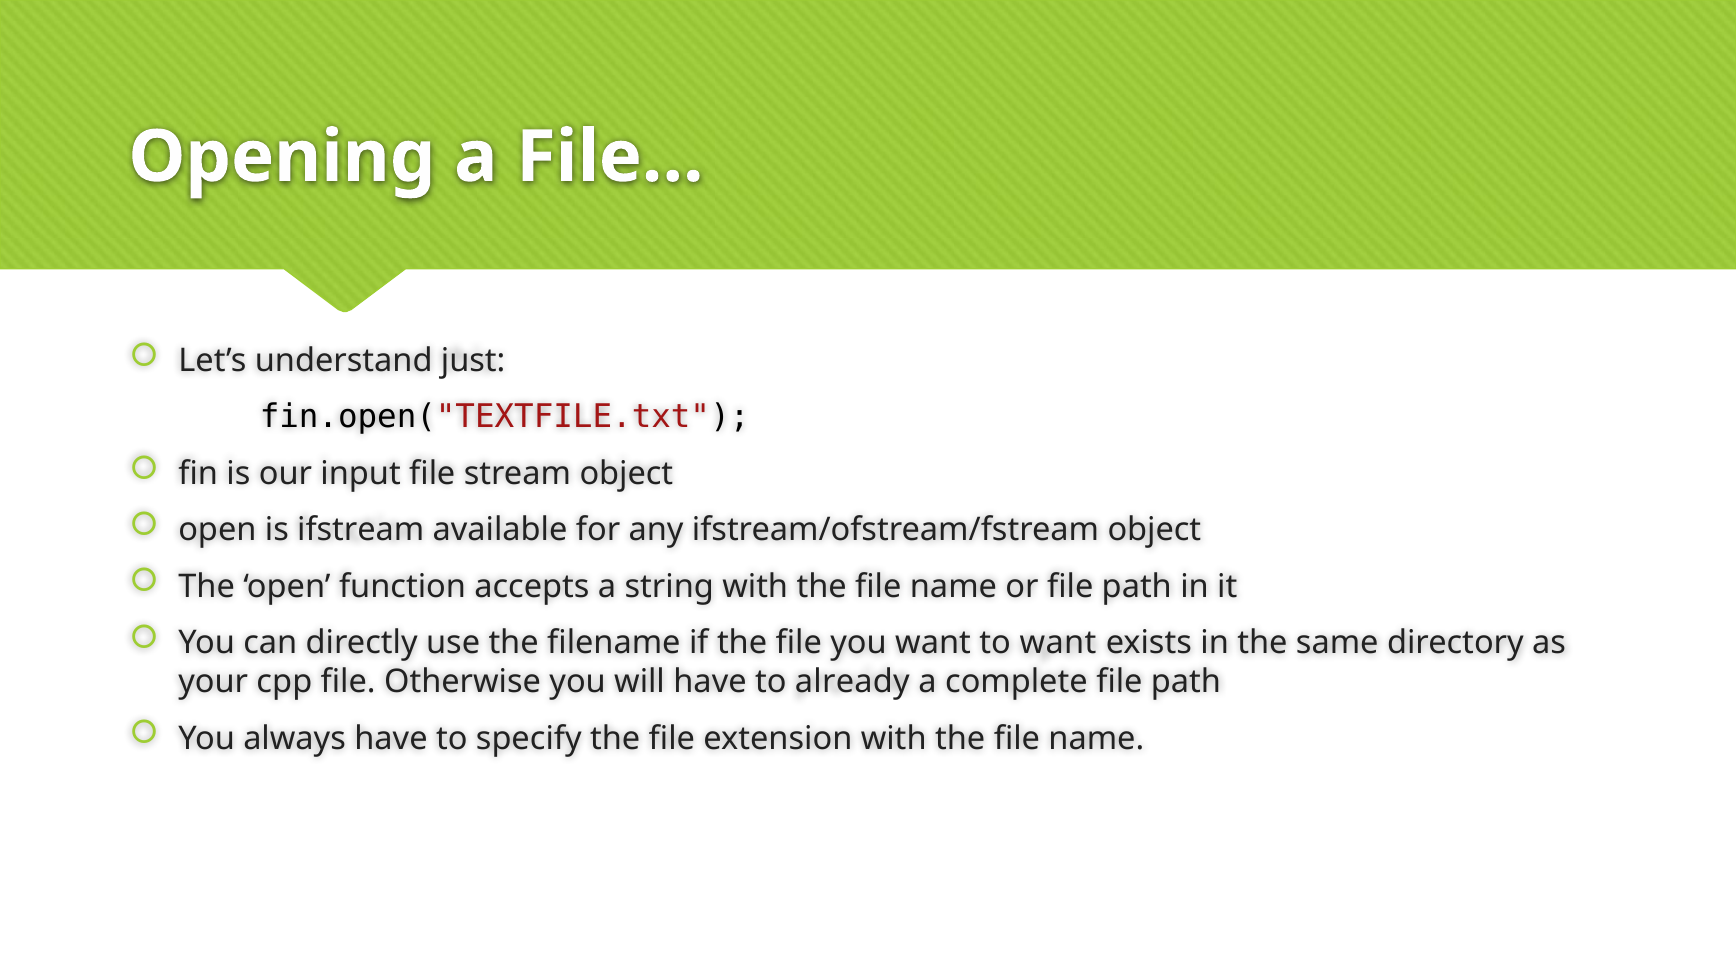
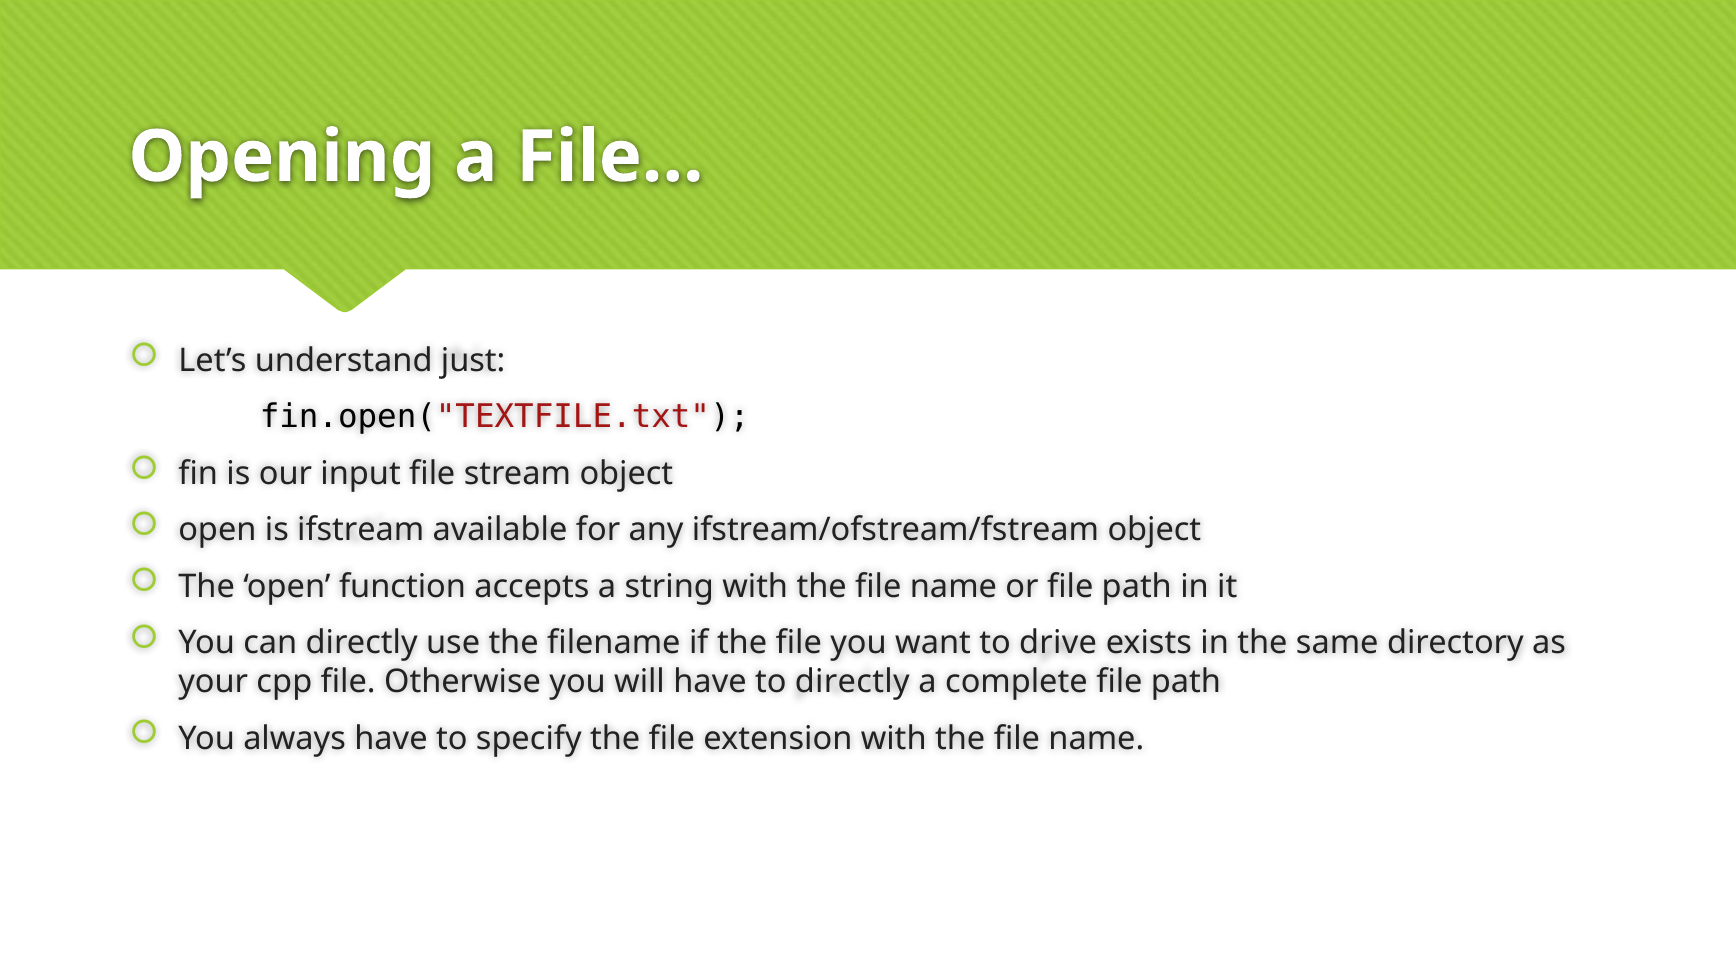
to want: want -> drive
to already: already -> directly
